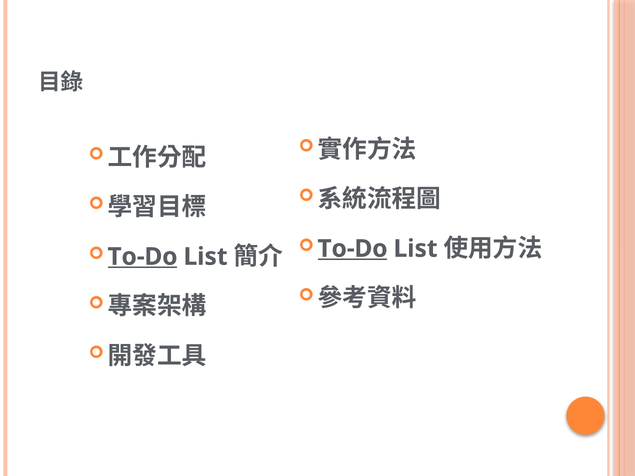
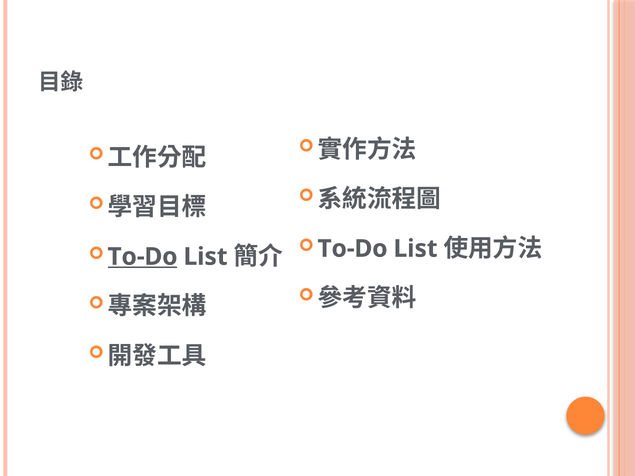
To-Do at (353, 249) underline: present -> none
